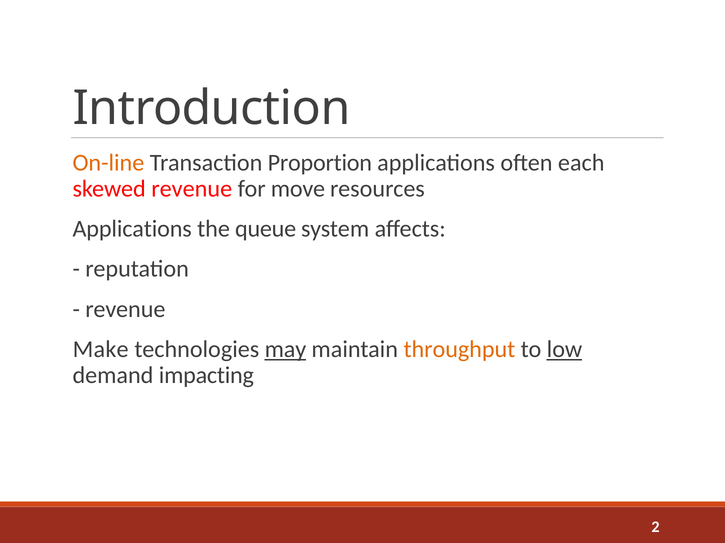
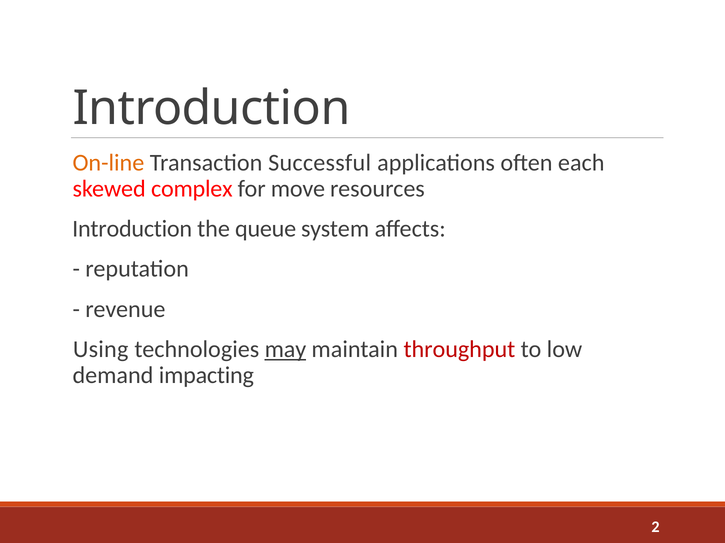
Proportion: Proportion -> Successful
skewed revenue: revenue -> complex
Applications at (132, 229): Applications -> Introduction
Make: Make -> Using
throughput colour: orange -> red
low underline: present -> none
